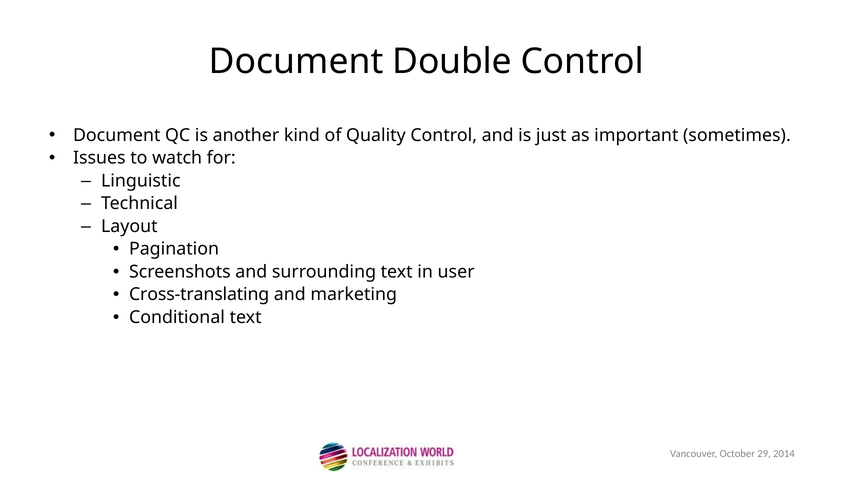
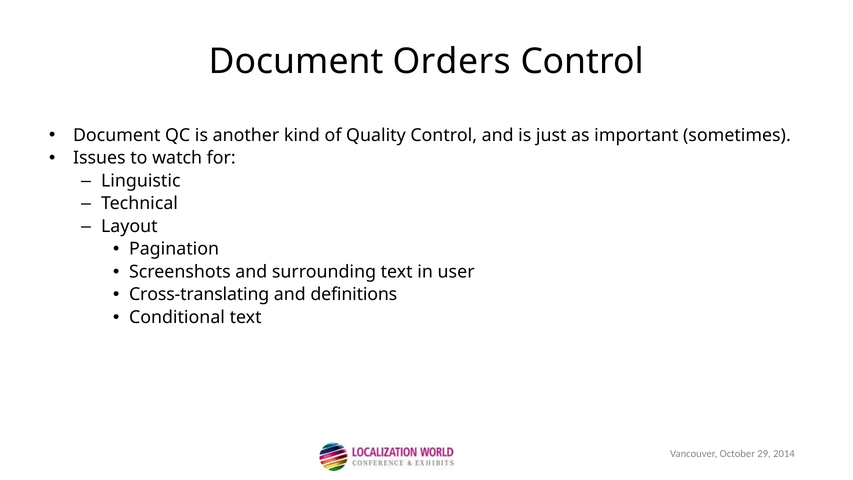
Double: Double -> Orders
marketing: marketing -> definitions
